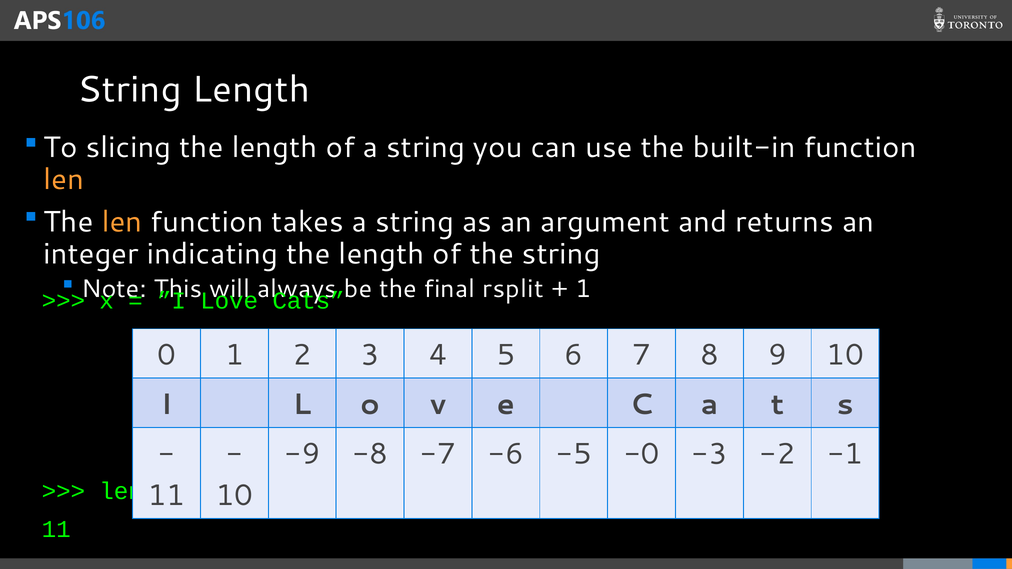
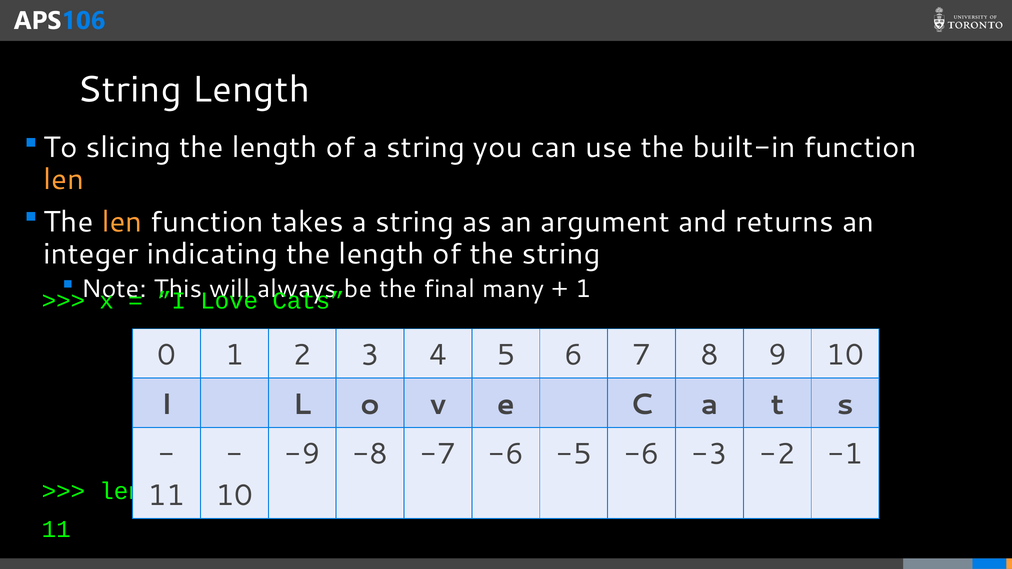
rsplit: rsplit -> many
-5 -0: -0 -> -6
